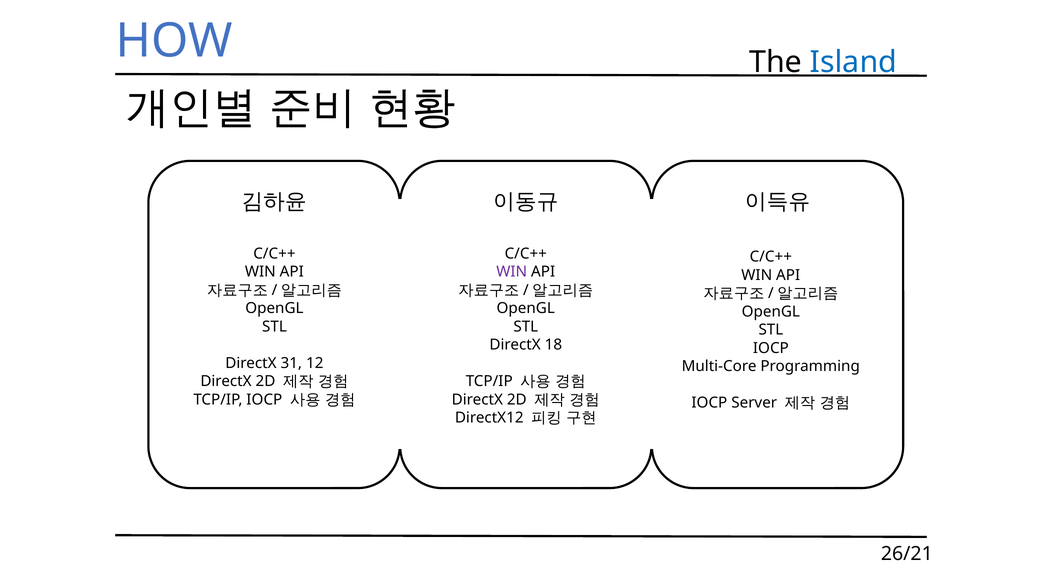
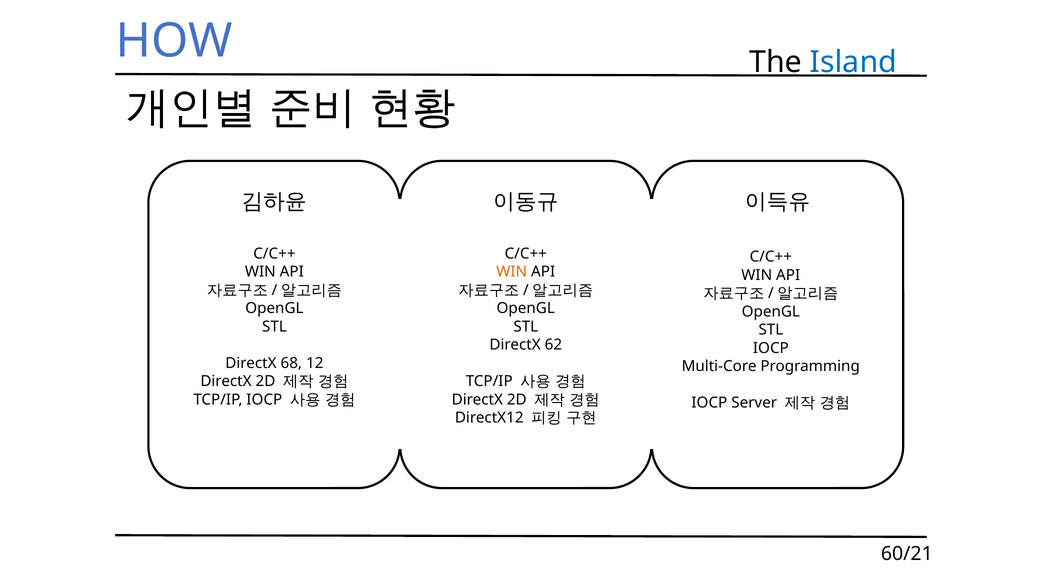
WIN at (512, 272) colour: purple -> orange
18: 18 -> 62
31: 31 -> 68
26/21: 26/21 -> 60/21
